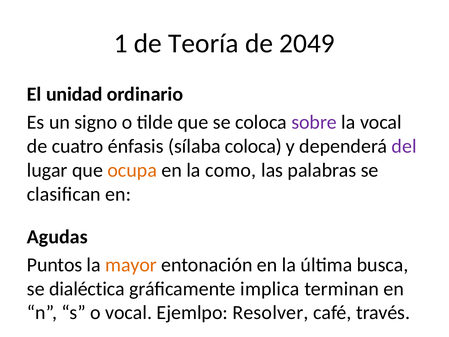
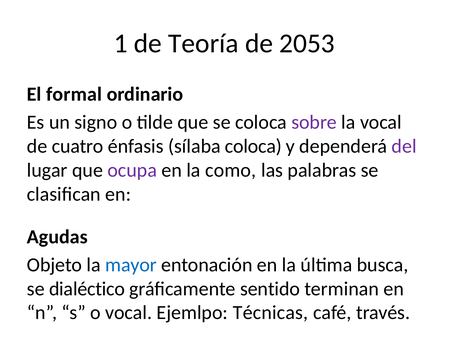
2049: 2049 -> 2053
unidad: unidad -> formal
ocupa colour: orange -> purple
Puntos: Puntos -> Objeto
mayor colour: orange -> blue
dialéctica: dialéctica -> dialéctico
implica: implica -> sentido
Resolver: Resolver -> Técnicas
